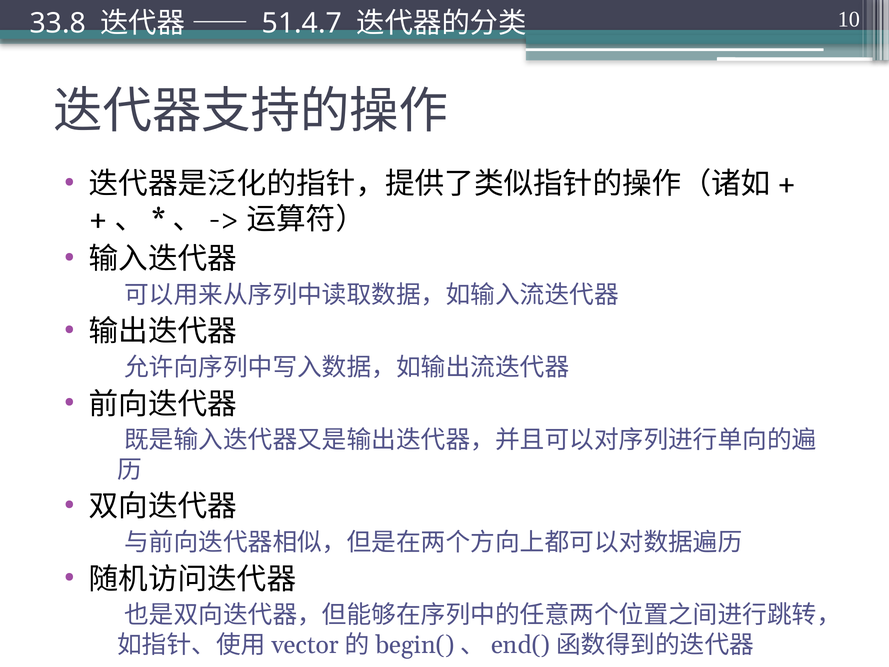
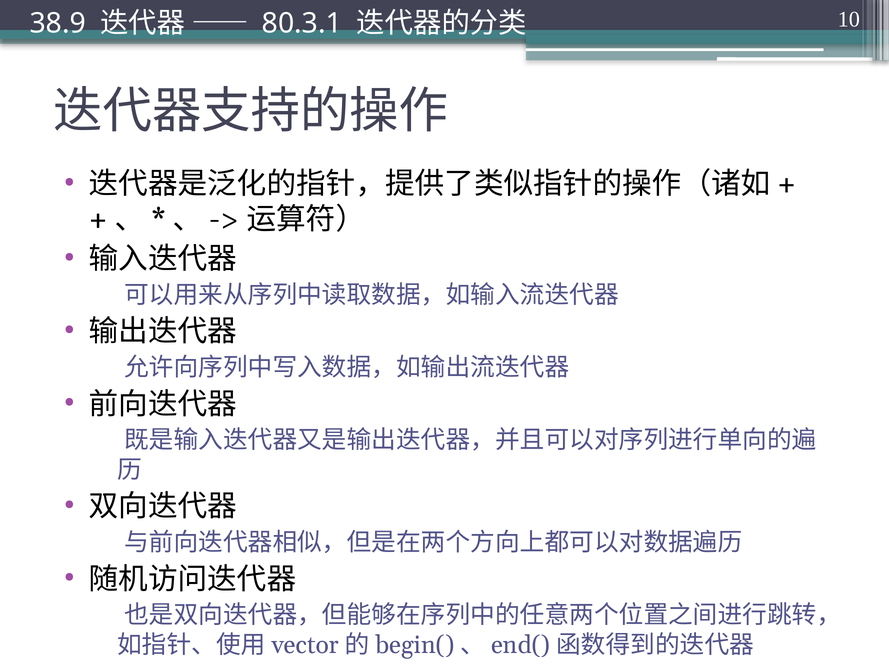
33.8: 33.8 -> 38.9
51.4.7: 51.4.7 -> 80.3.1
